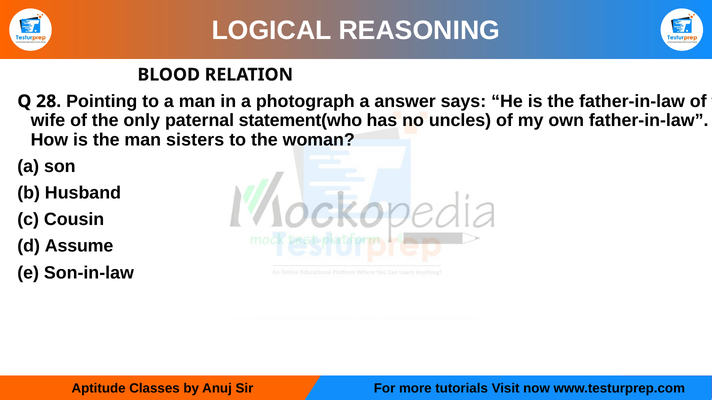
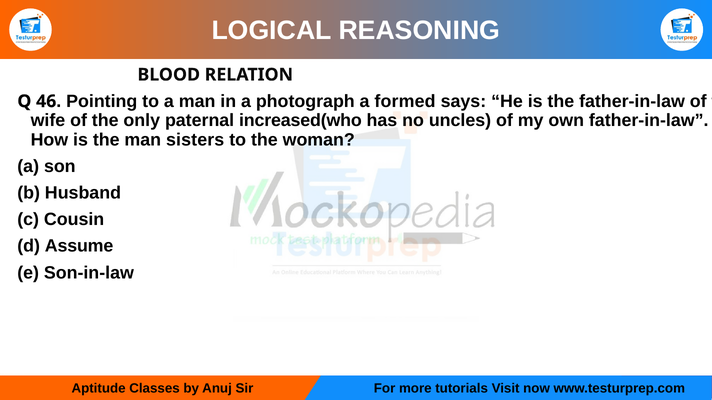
28: 28 -> 46
answer: answer -> formed
statement(who: statement(who -> increased(who
